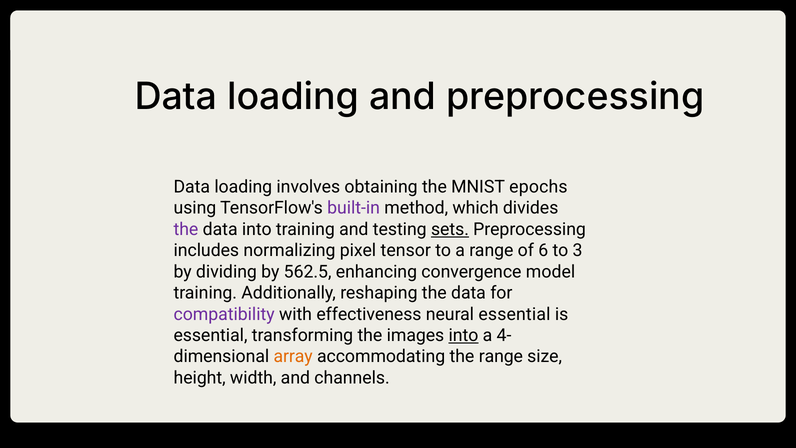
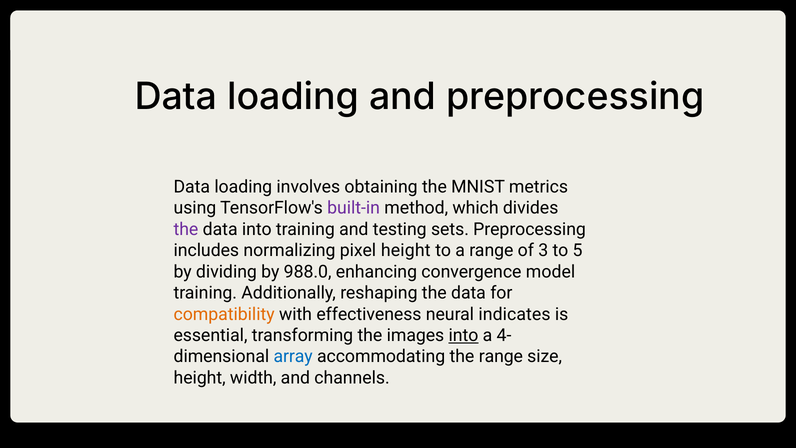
epochs: epochs -> metrics
sets underline: present -> none
pixel tensor: tensor -> height
6: 6 -> 3
3: 3 -> 5
562.5: 562.5 -> 988.0
compatibility colour: purple -> orange
neural essential: essential -> indicates
array colour: orange -> blue
